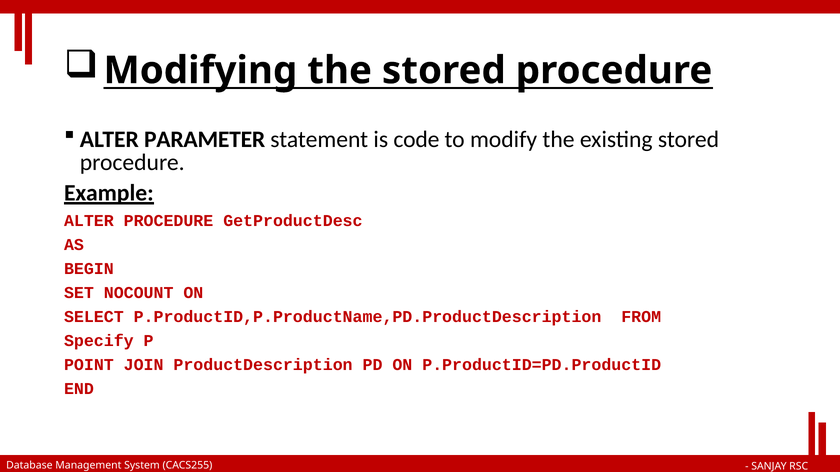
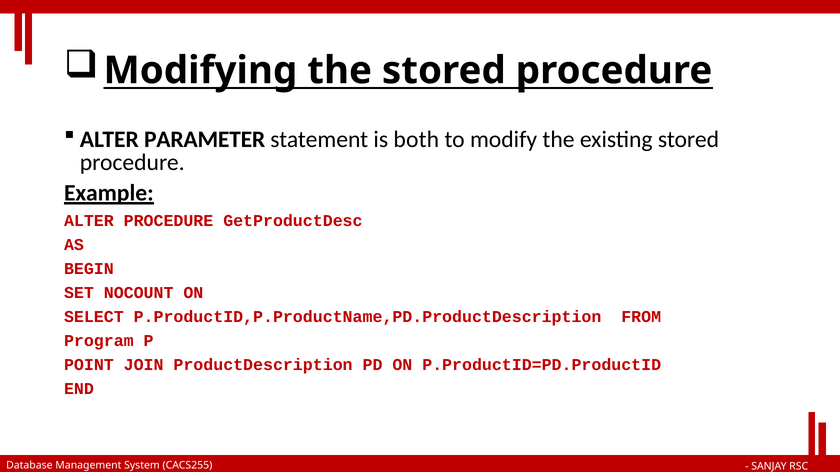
code: code -> both
Specify: Specify -> Program
